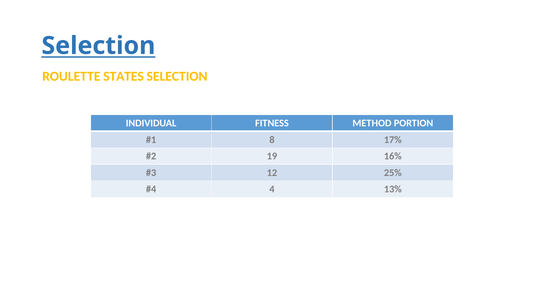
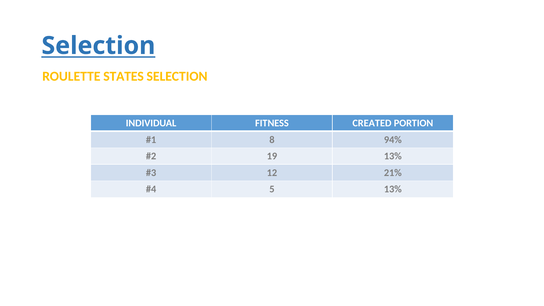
METHOD: METHOD -> CREATED
17%: 17% -> 94%
19 16%: 16% -> 13%
25%: 25% -> 21%
4: 4 -> 5
